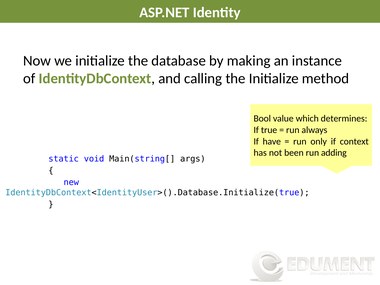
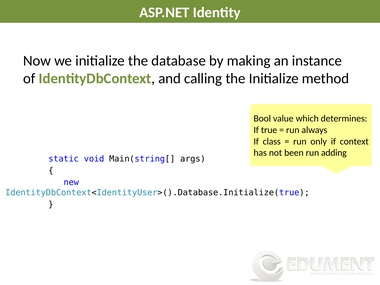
have: have -> class
